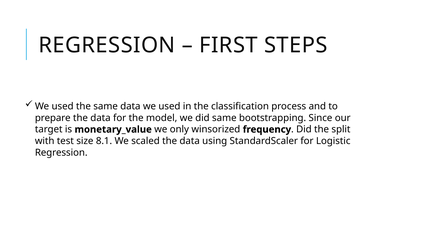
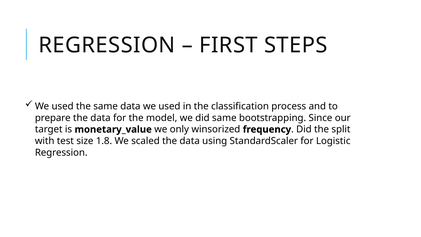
8.1: 8.1 -> 1.8
